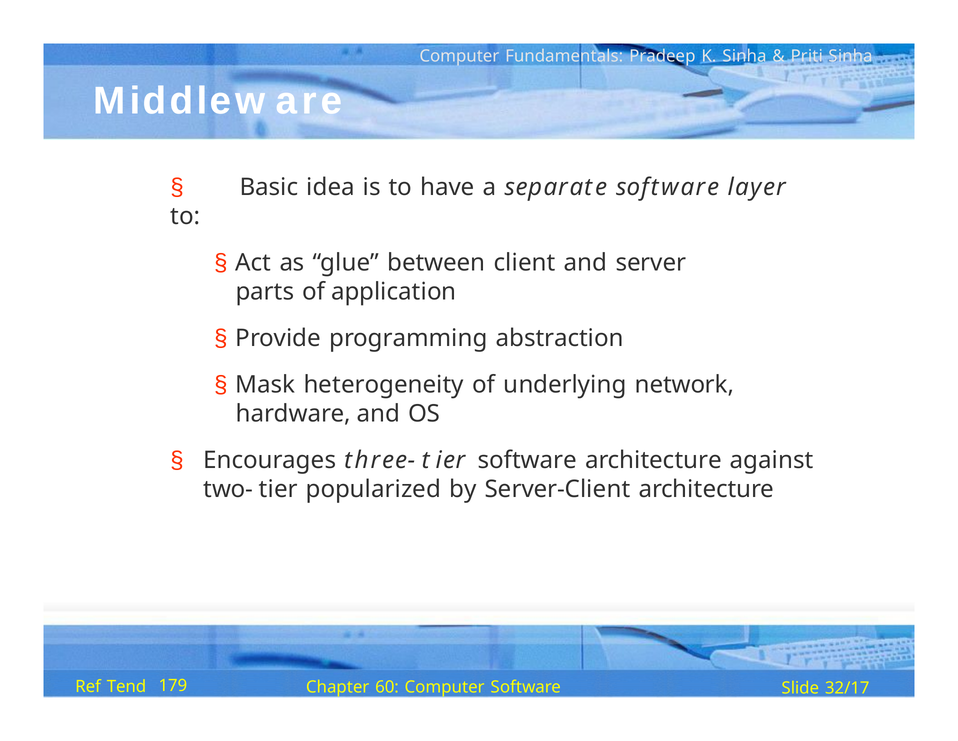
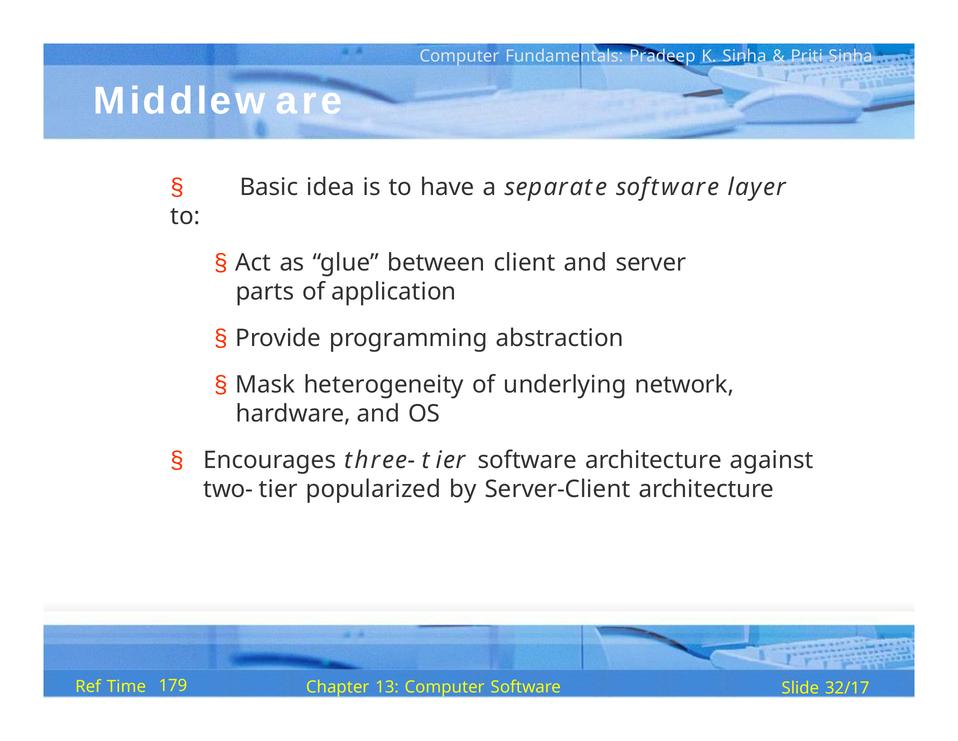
Tend: Tend -> Time
60: 60 -> 13
